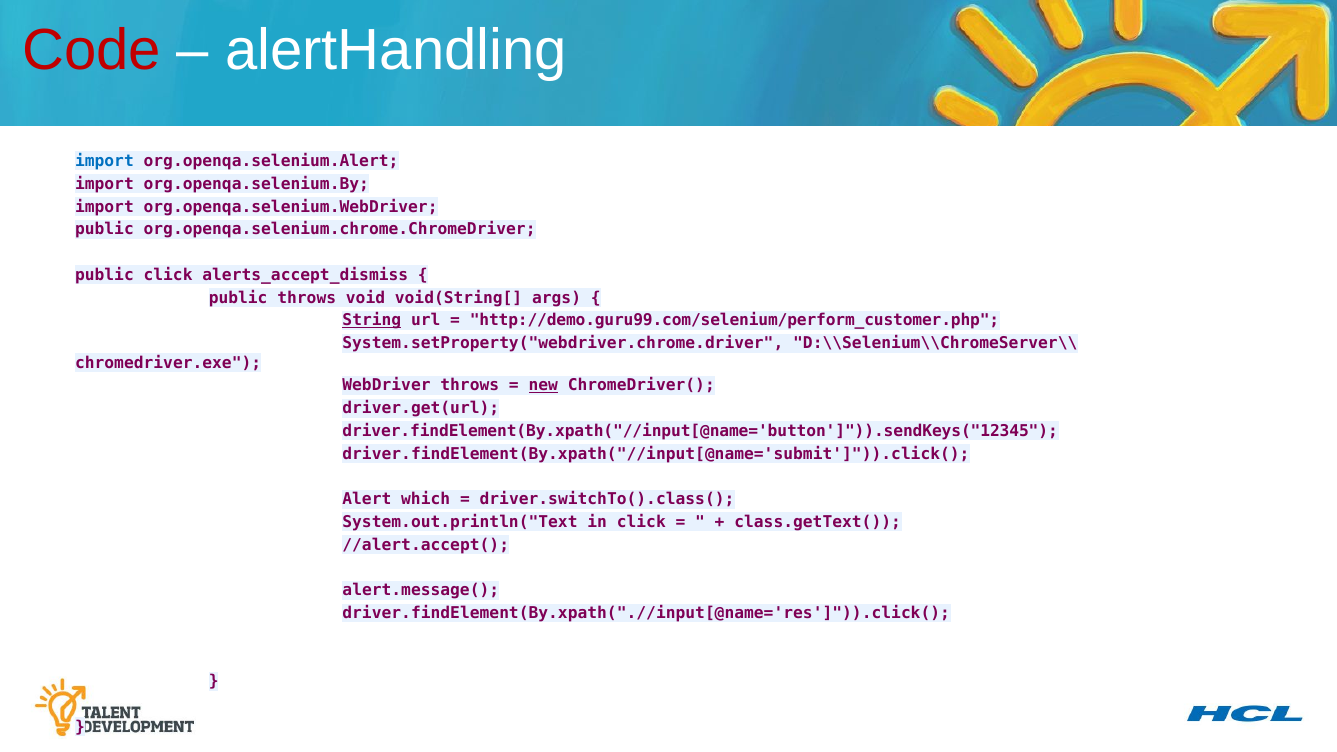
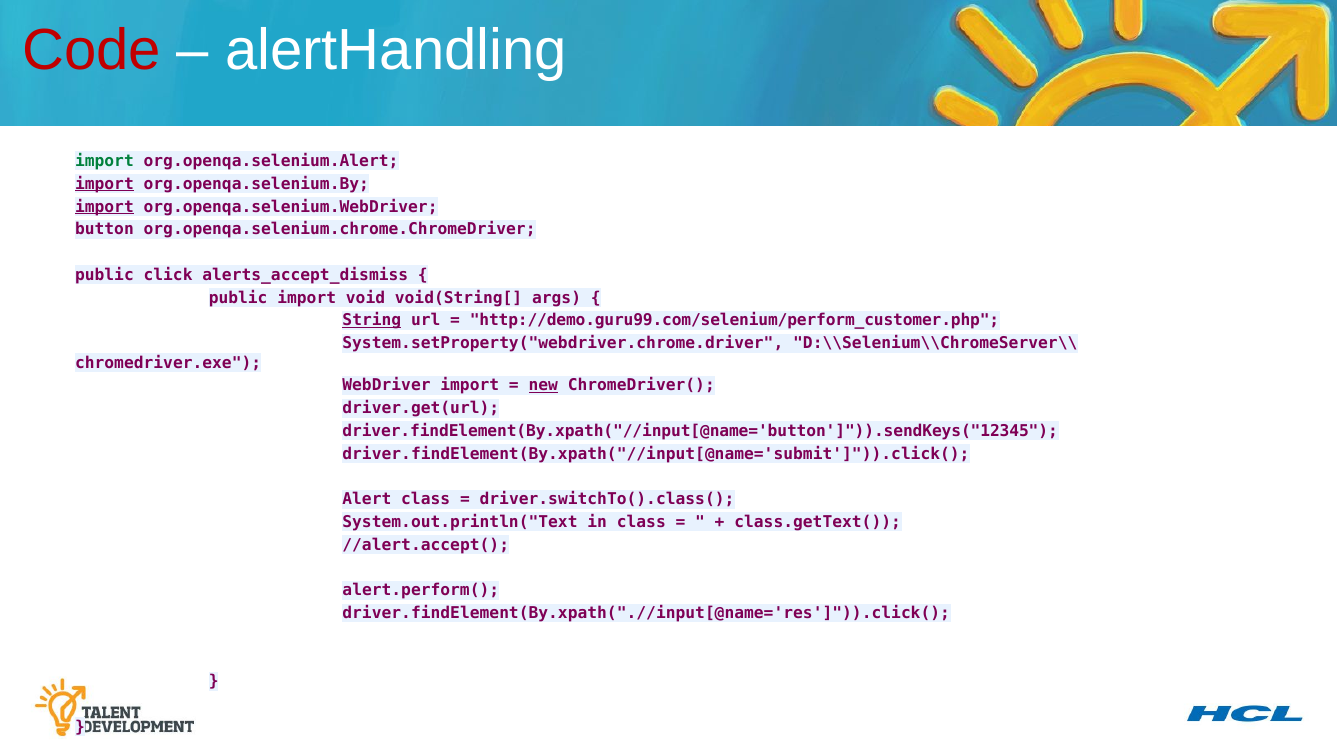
import at (104, 161) colour: blue -> green
import at (104, 184) underline: none -> present
import at (104, 207) underline: none -> present
public at (104, 230): public -> button
public throws: throws -> import
WebDriver throws: throws -> import
Alert which: which -> class
in click: click -> class
alert.message(: alert.message( -> alert.perform(
